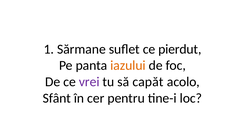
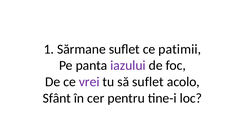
pierdut: pierdut -> patimii
iazului colour: orange -> purple
să capăt: capăt -> suflet
